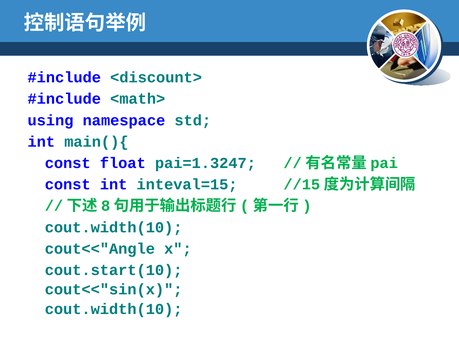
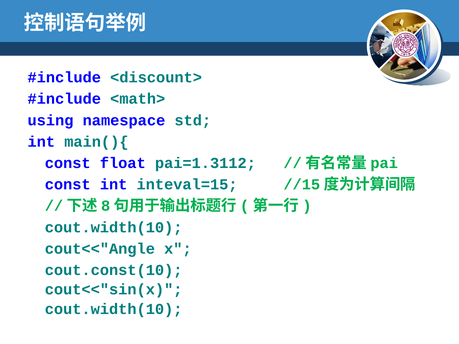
pai=1.3247: pai=1.3247 -> pai=1.3112
cout.start(10: cout.start(10 -> cout.const(10
